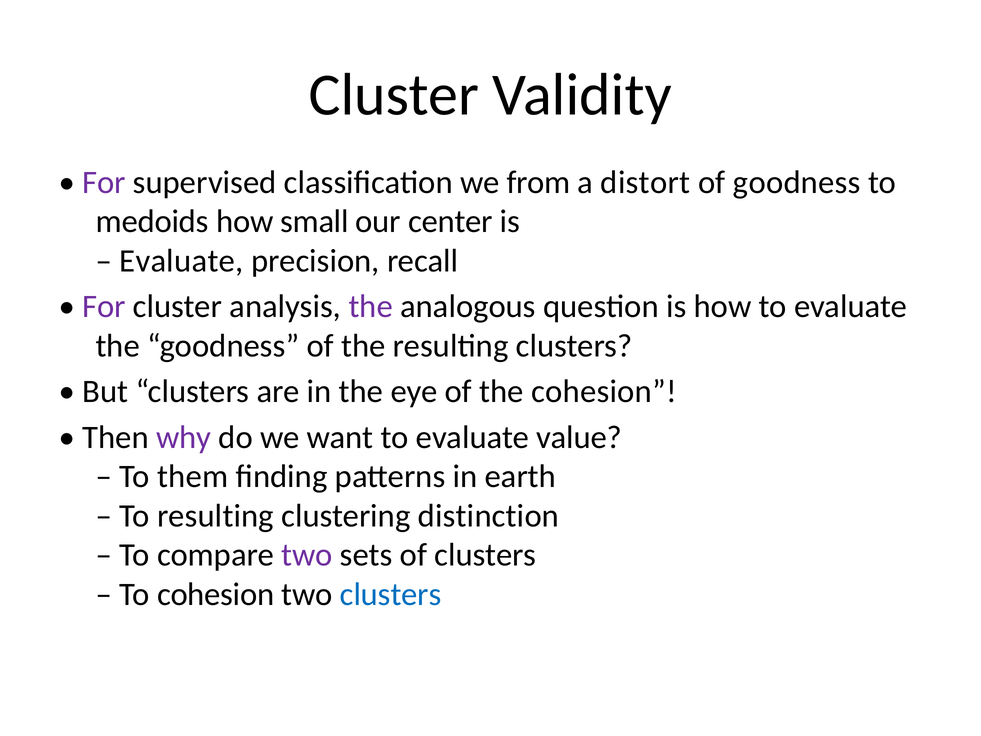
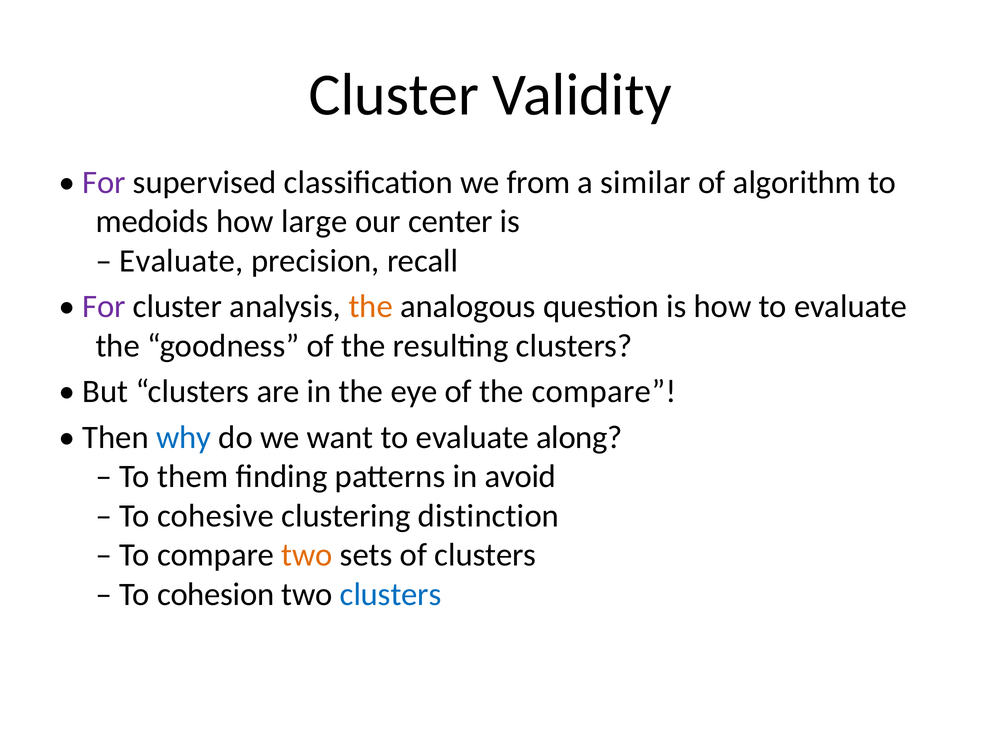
distort: distort -> similar
of goodness: goodness -> algorithm
small: small -> large
the at (371, 306) colour: purple -> orange
the cohesion: cohesion -> compare
why colour: purple -> blue
value: value -> along
earth: earth -> avoid
To resulting: resulting -> cohesive
two at (307, 555) colour: purple -> orange
